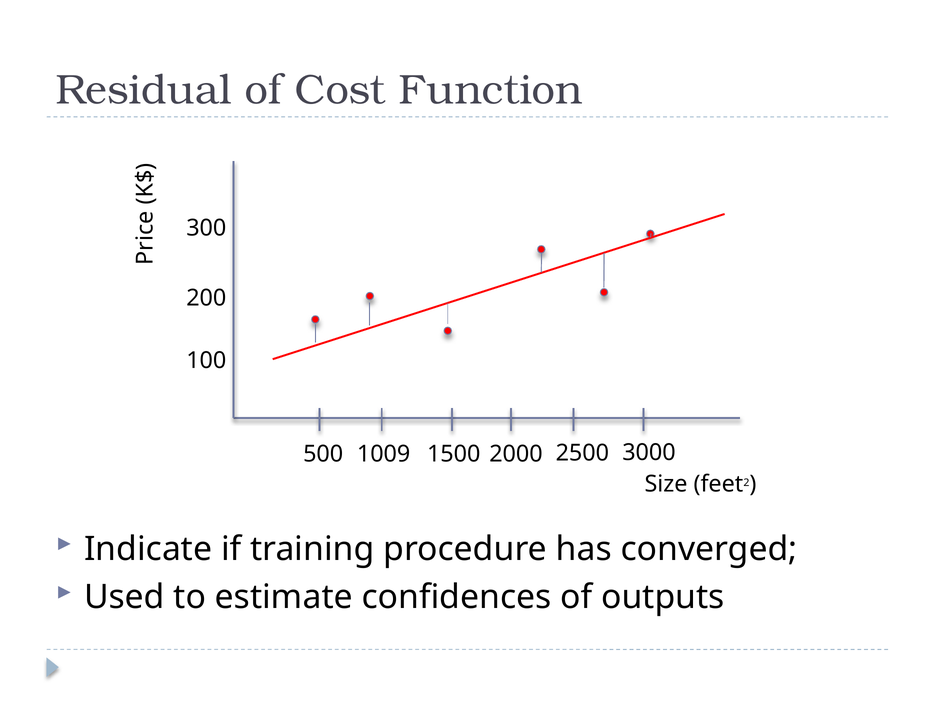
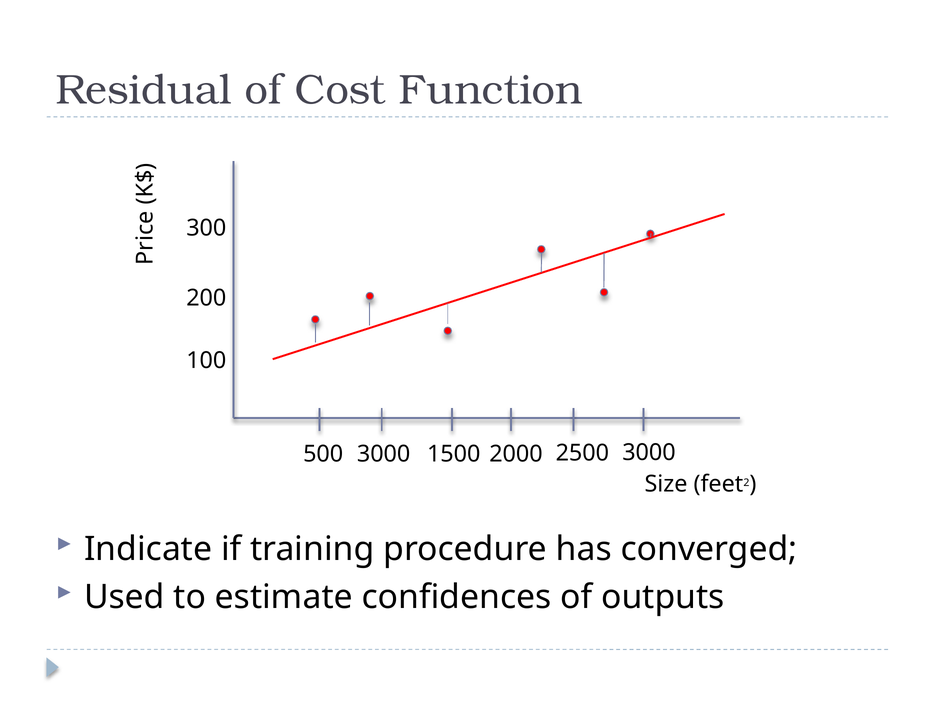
500 1009: 1009 -> 3000
